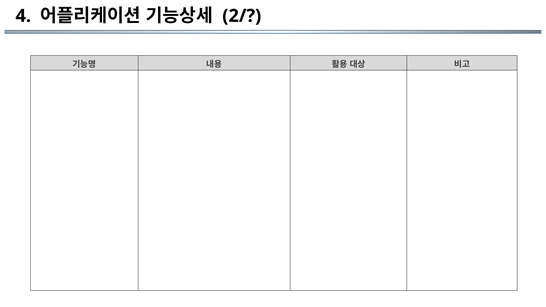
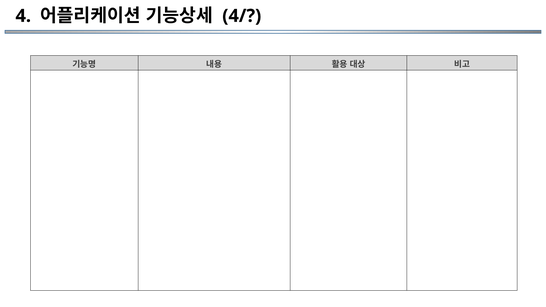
2/: 2/ -> 4/
